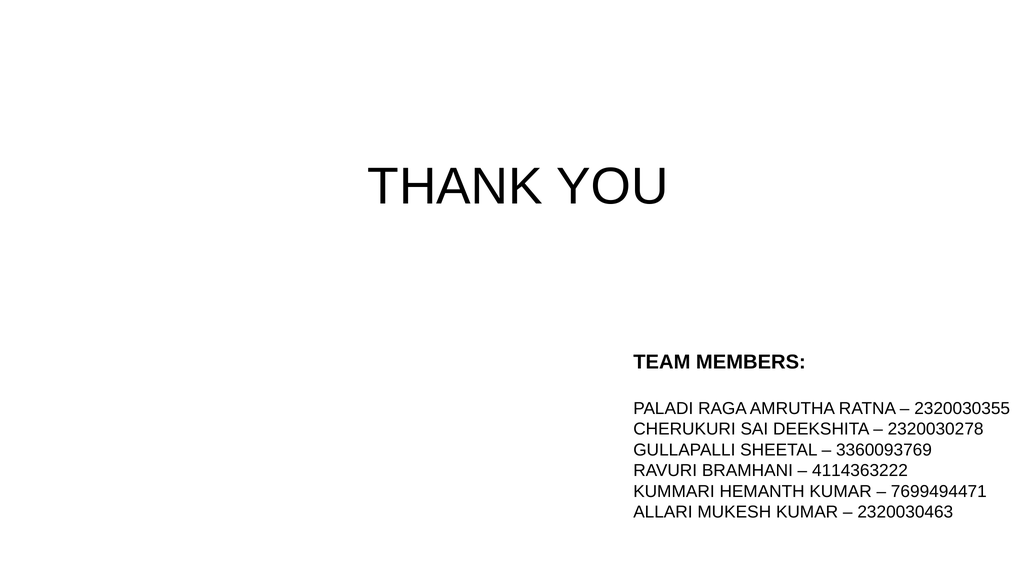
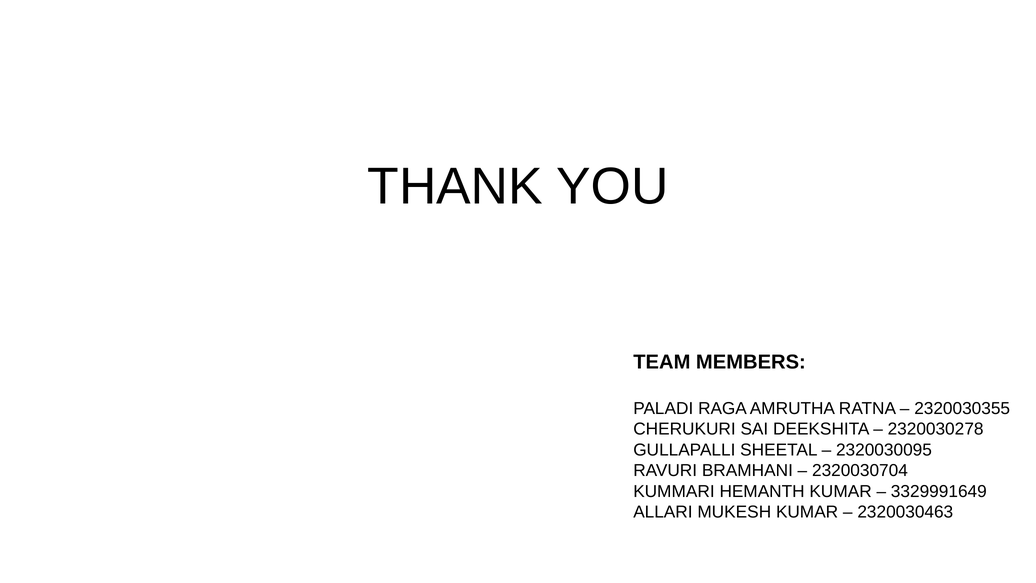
3360093769: 3360093769 -> 2320030095
4114363222: 4114363222 -> 2320030704
7699494471: 7699494471 -> 3329991649
